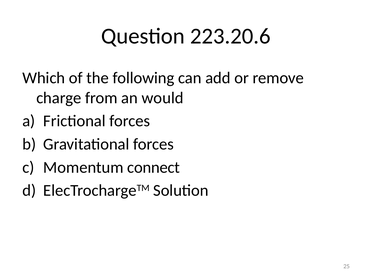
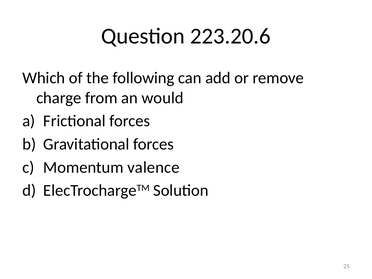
connect: connect -> valence
